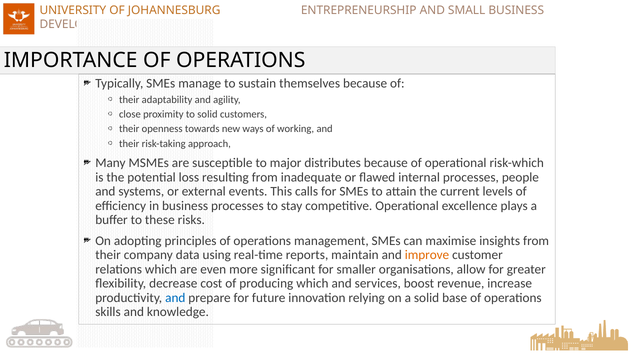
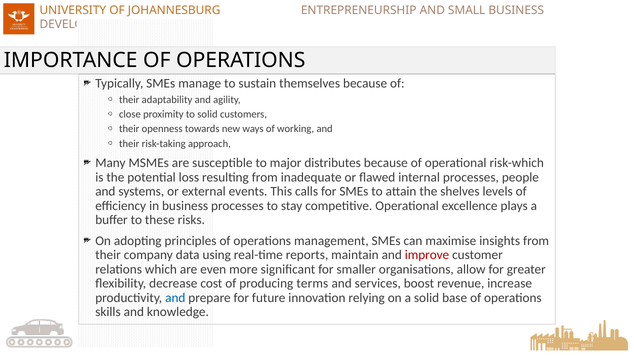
current: current -> shelves
improve colour: orange -> red
producing which: which -> terms
